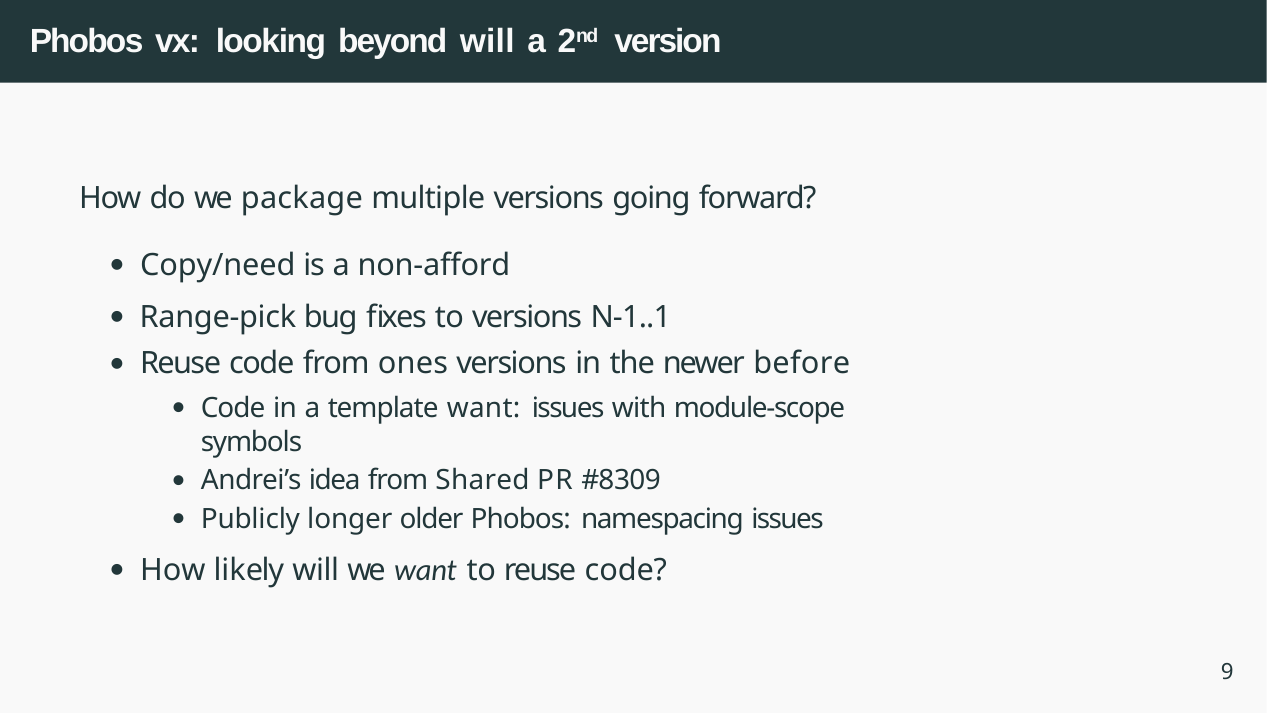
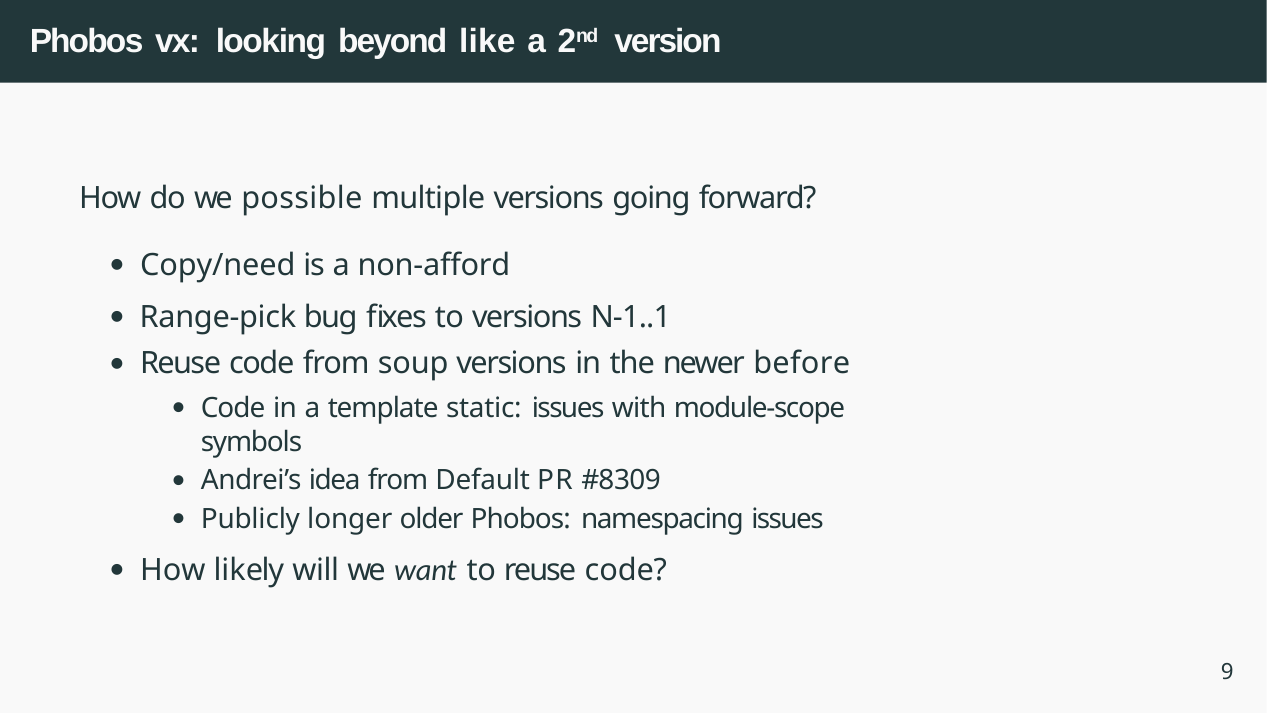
beyond will: will -> like
package: package -> possible
ones: ones -> soup
template want: want -> static
Shared: Shared -> Default
